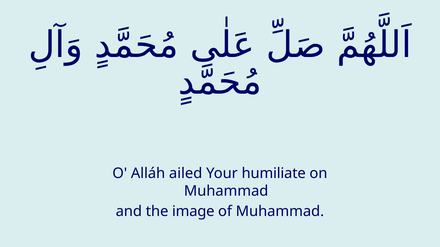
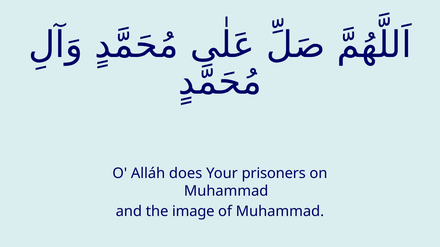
ailed: ailed -> does
humiliate: humiliate -> prisoners
